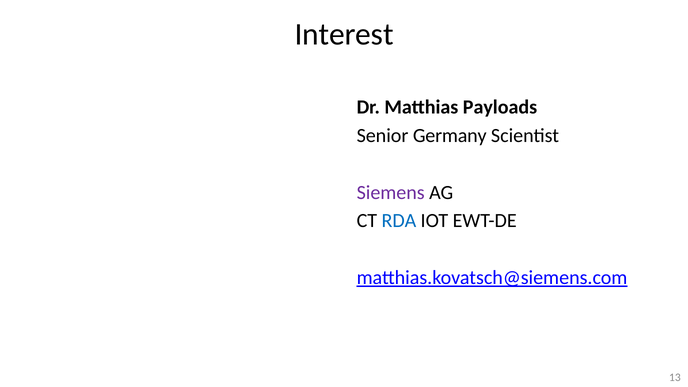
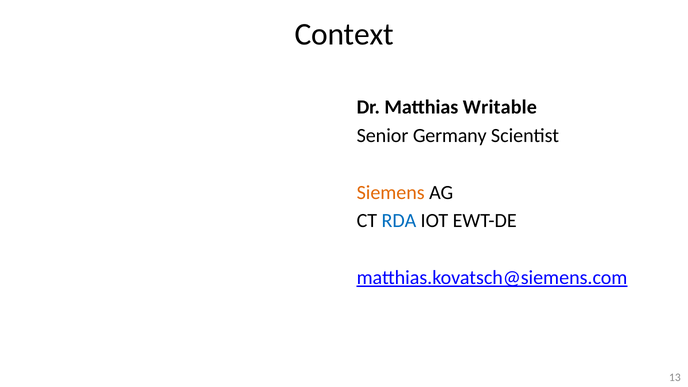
Interest: Interest -> Context
Payloads: Payloads -> Writable
Siemens colour: purple -> orange
